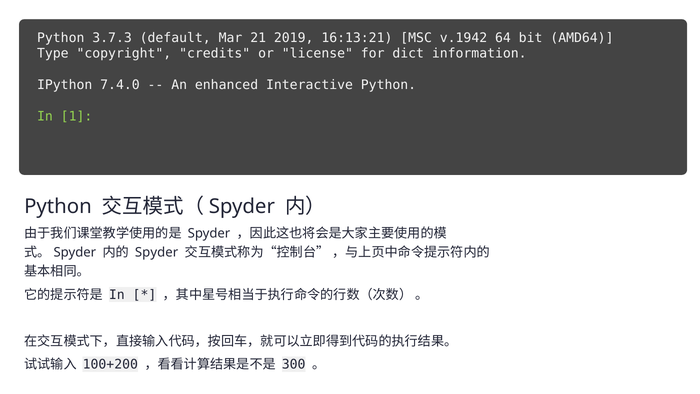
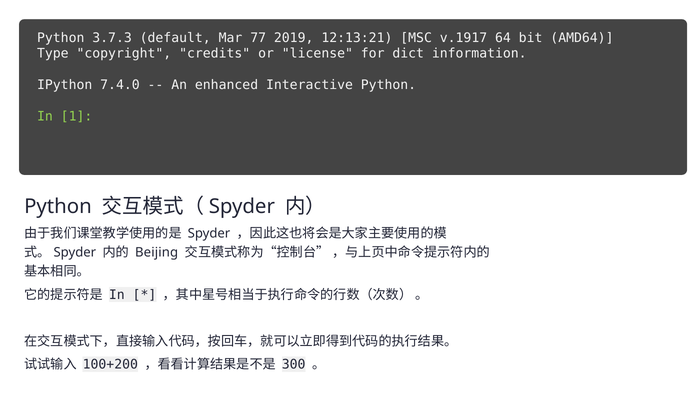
21: 21 -> 77
16:13:21: 16:13:21 -> 12:13:21
v.1942: v.1942 -> v.1917
Spyder at (157, 252): Spyder -> Beijing
